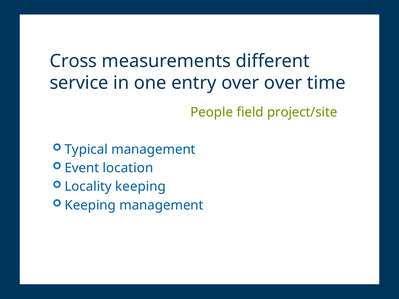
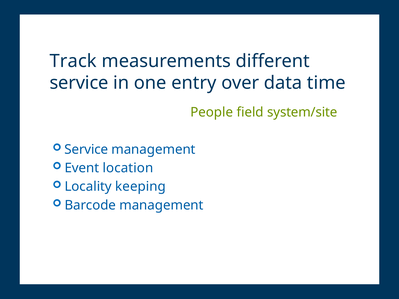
Cross: Cross -> Track
over over: over -> data
project/site: project/site -> system/site
Typical at (86, 150): Typical -> Service
Keeping at (90, 205): Keeping -> Barcode
